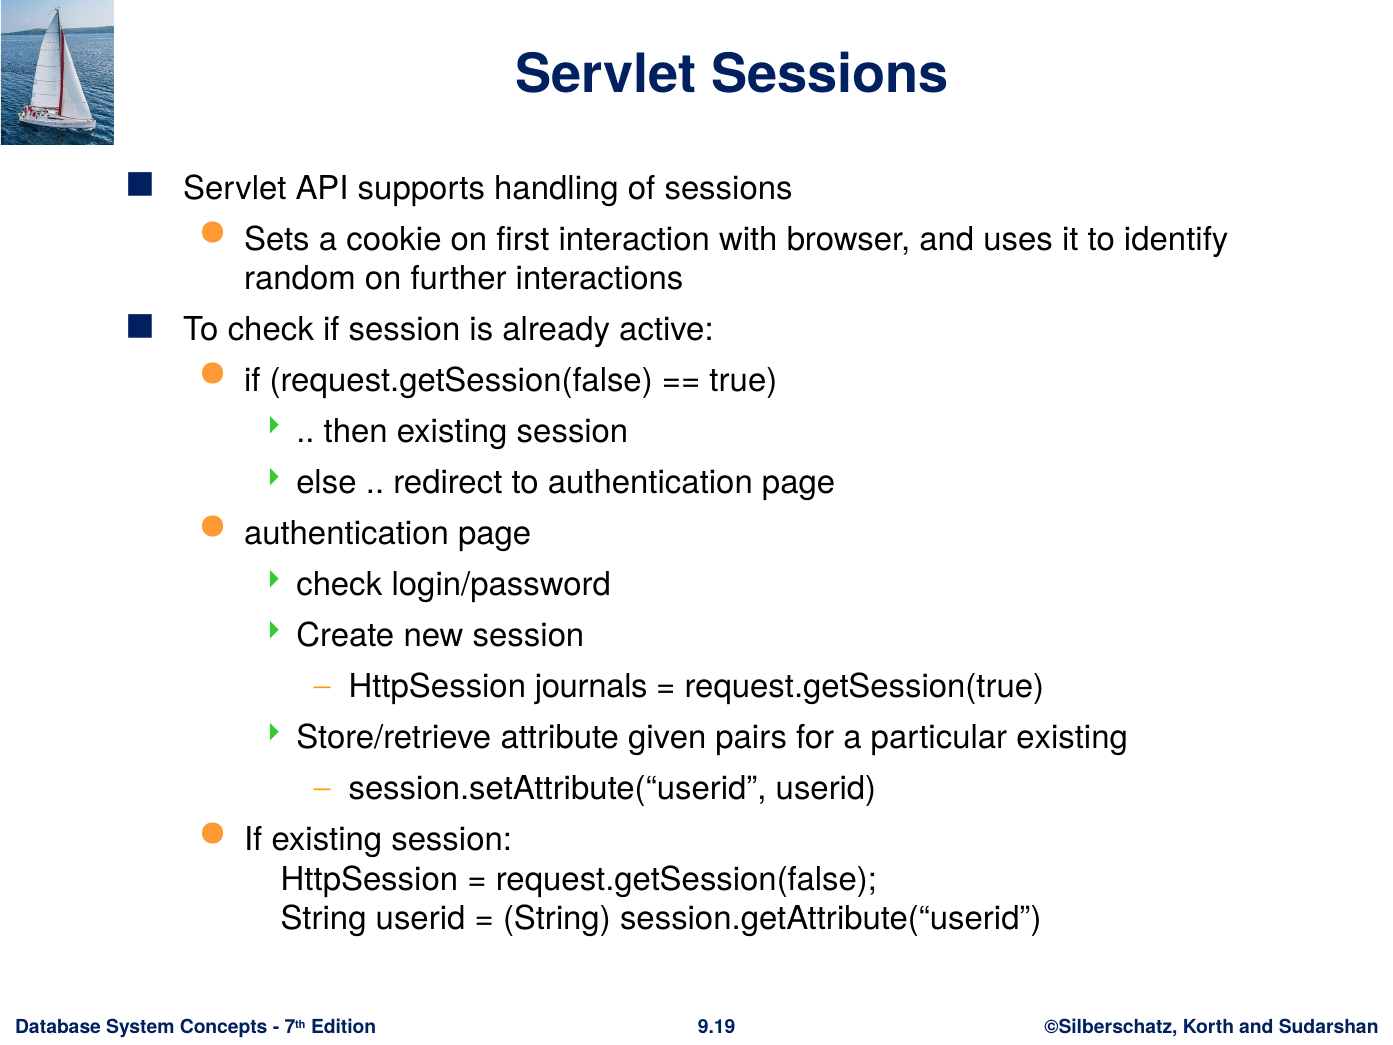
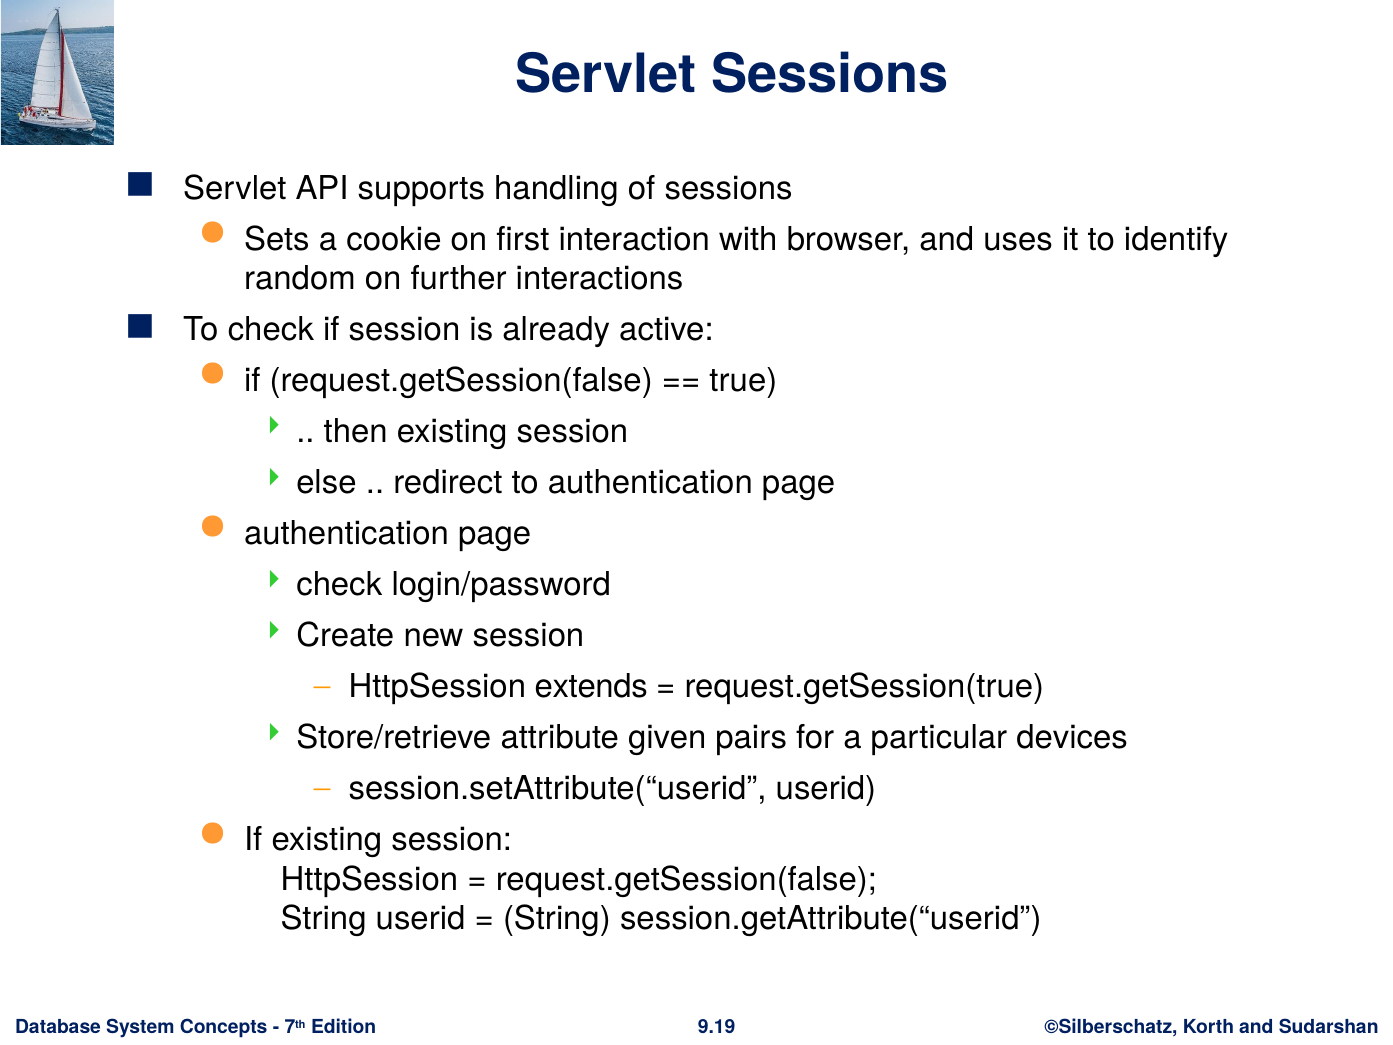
journals: journals -> extends
particular existing: existing -> devices
